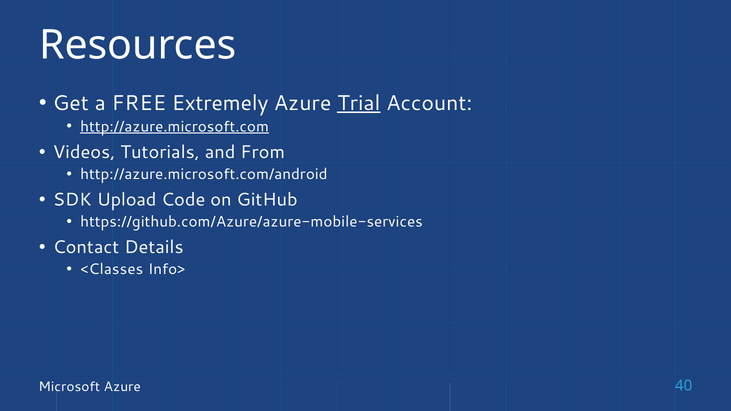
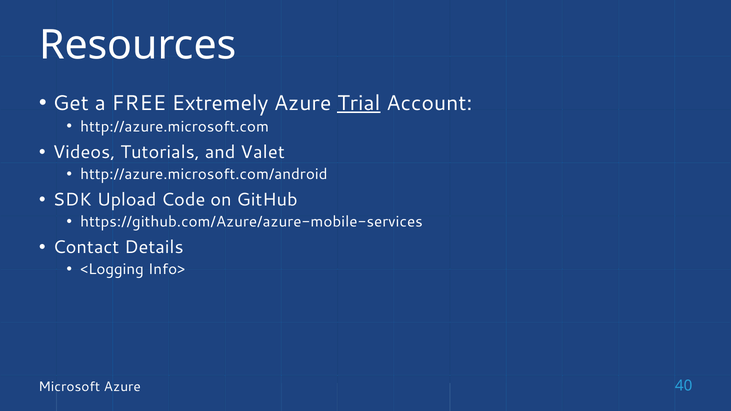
http://azure.microsoft.com underline: present -> none
From: From -> Valet
<Classes: <Classes -> <Logging
